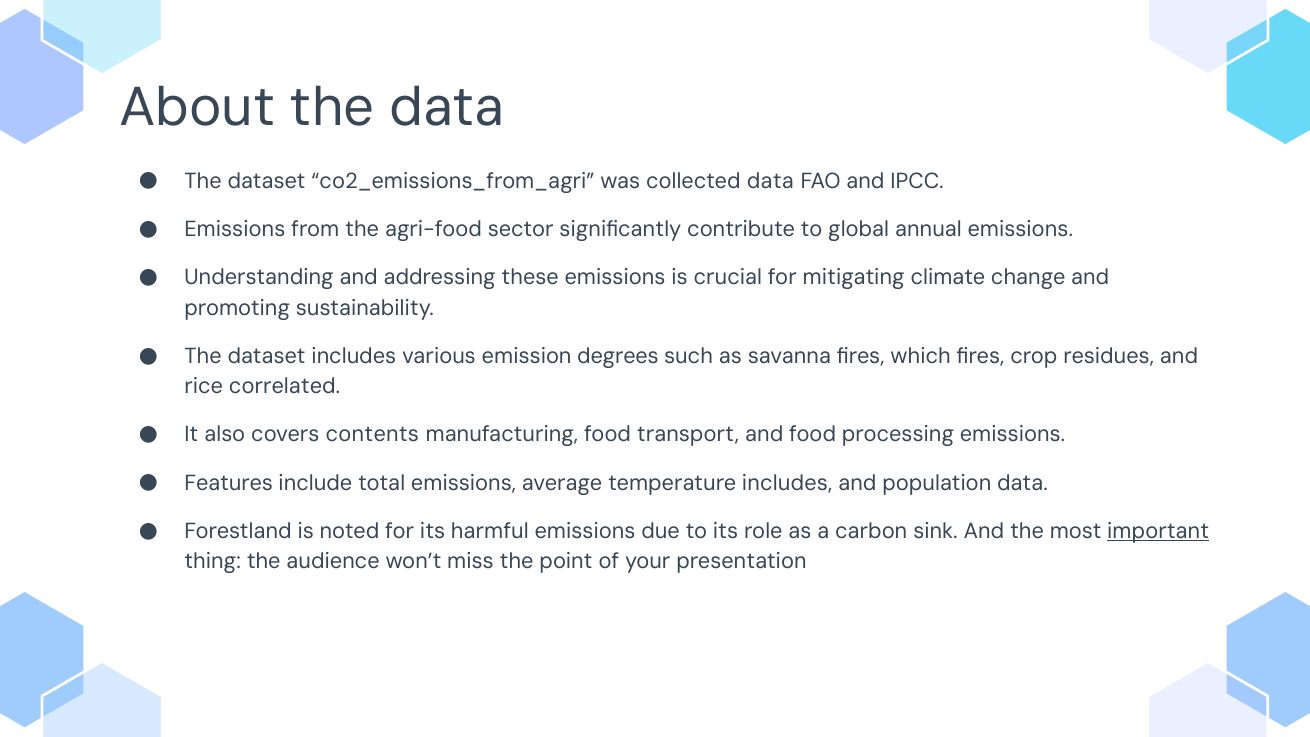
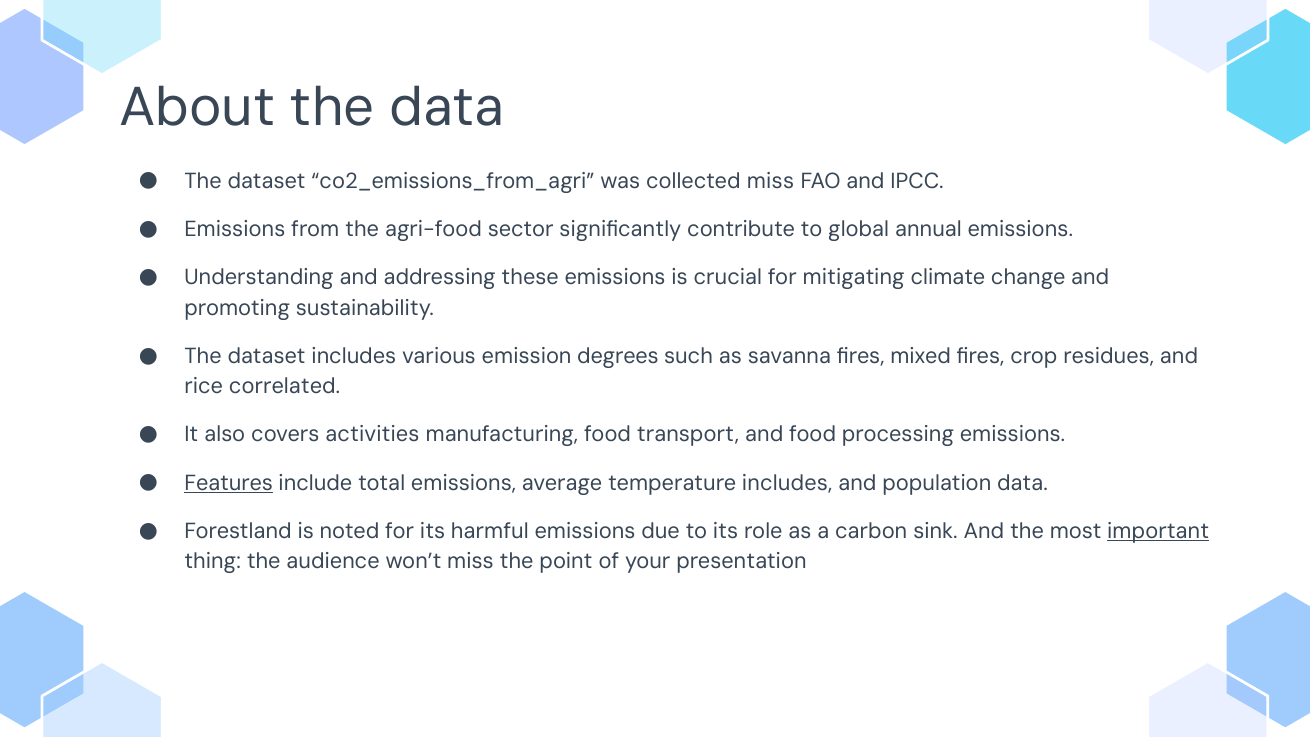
collected data: data -> miss
which: which -> mixed
contents: contents -> activities
Features underline: none -> present
